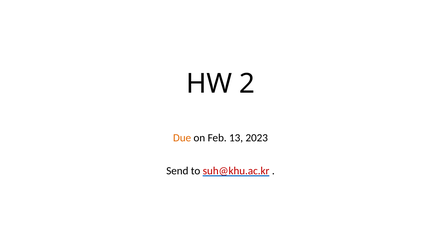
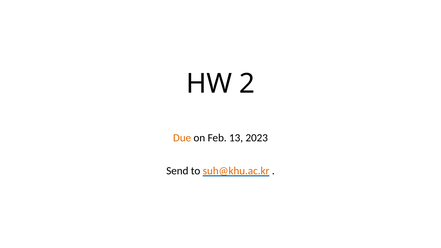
suh@khu.ac.kr colour: red -> orange
